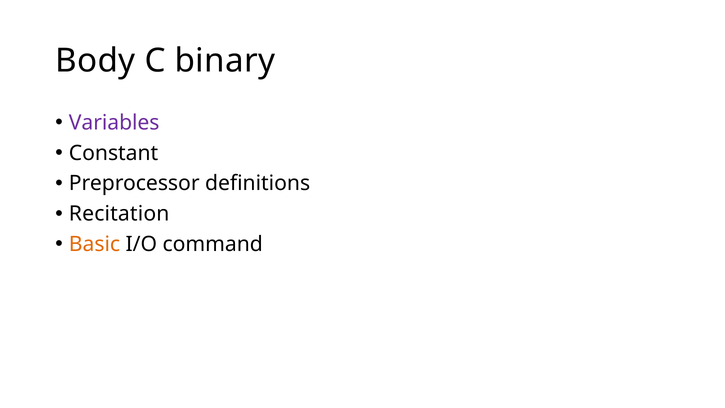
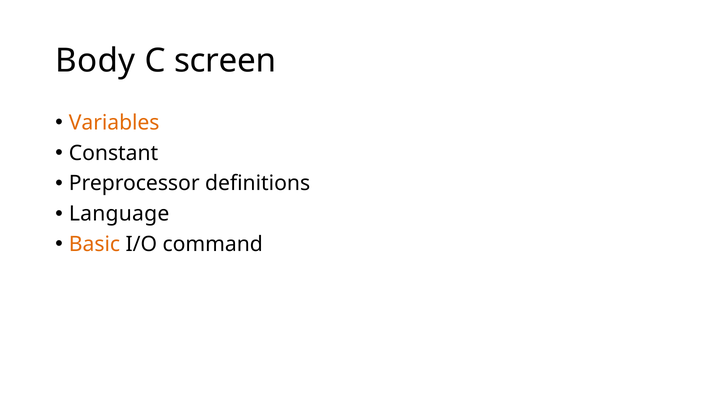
binary: binary -> screen
Variables colour: purple -> orange
Recitation: Recitation -> Language
